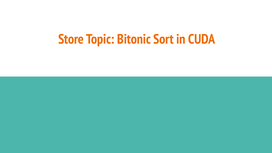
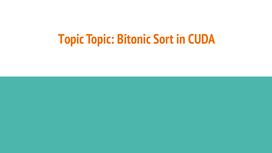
Store at (71, 39): Store -> Topic
